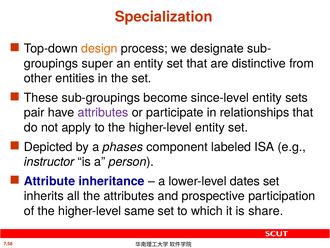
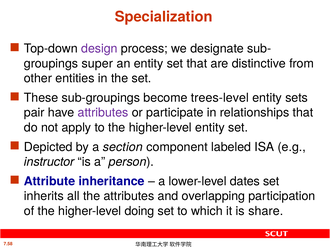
design colour: orange -> purple
since-level: since-level -> trees-level
phases: phases -> section
prospective: prospective -> overlapping
same: same -> doing
